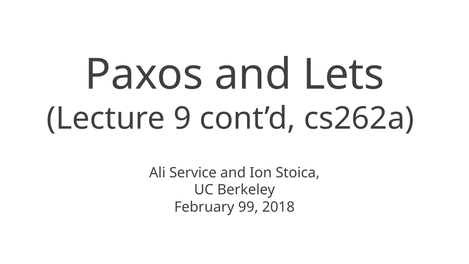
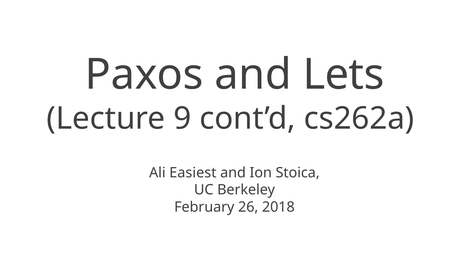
Service: Service -> Easiest
99: 99 -> 26
